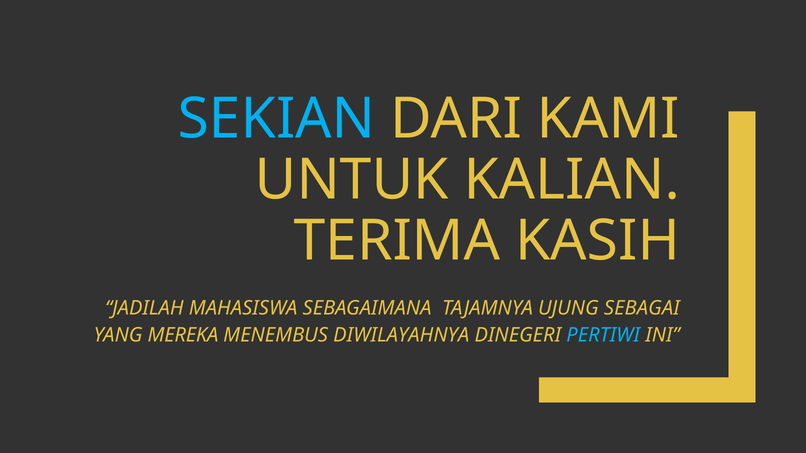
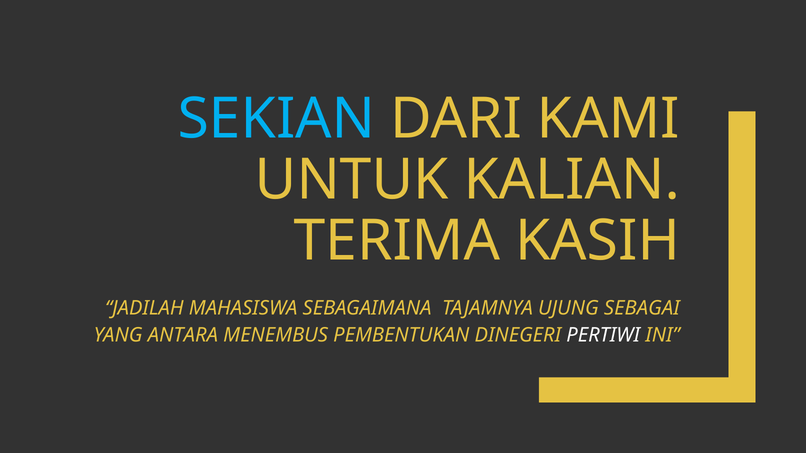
MEREKA: MEREKA -> ANTARA
DIWILAYAHNYA: DIWILAYAHNYA -> PEMBENTUKAN
PERTIWI colour: light blue -> white
